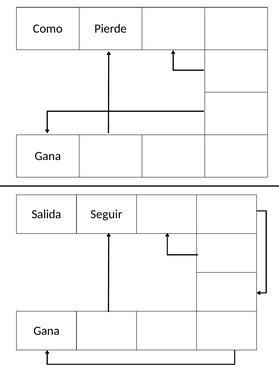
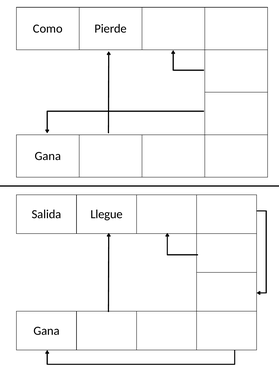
Seguir: Seguir -> Llegue
